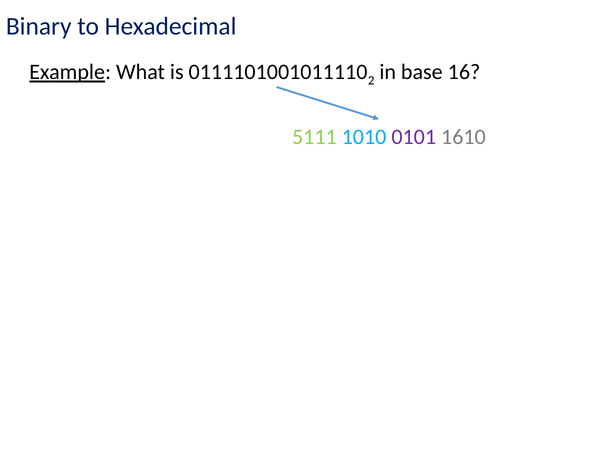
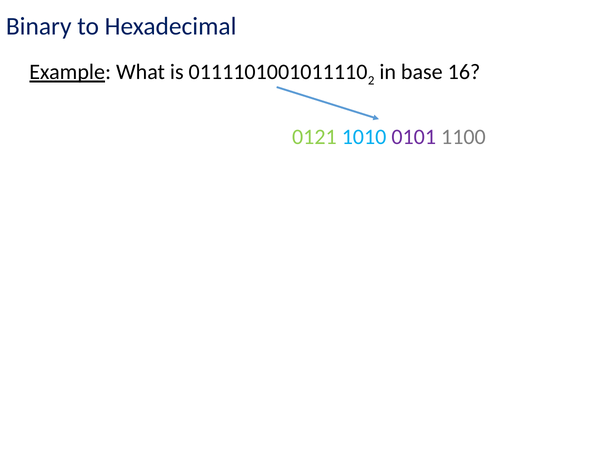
5111: 5111 -> 0121
1610: 1610 -> 1100
